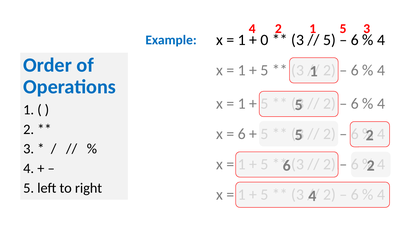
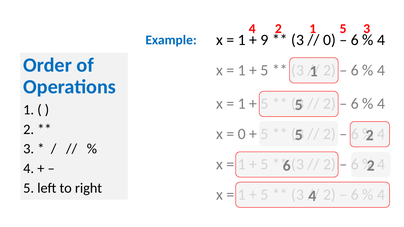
0: 0 -> 9
5 at (330, 40): 5 -> 0
6 at (242, 134): 6 -> 0
